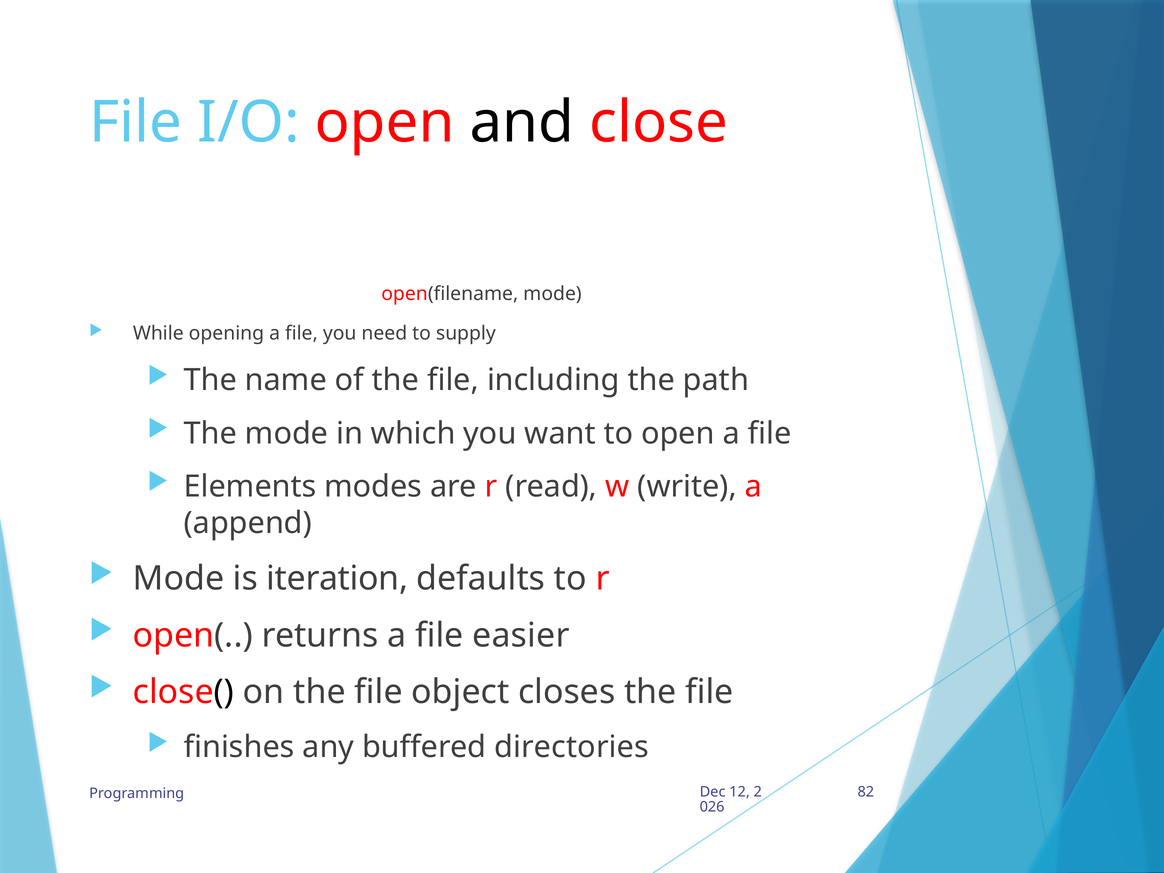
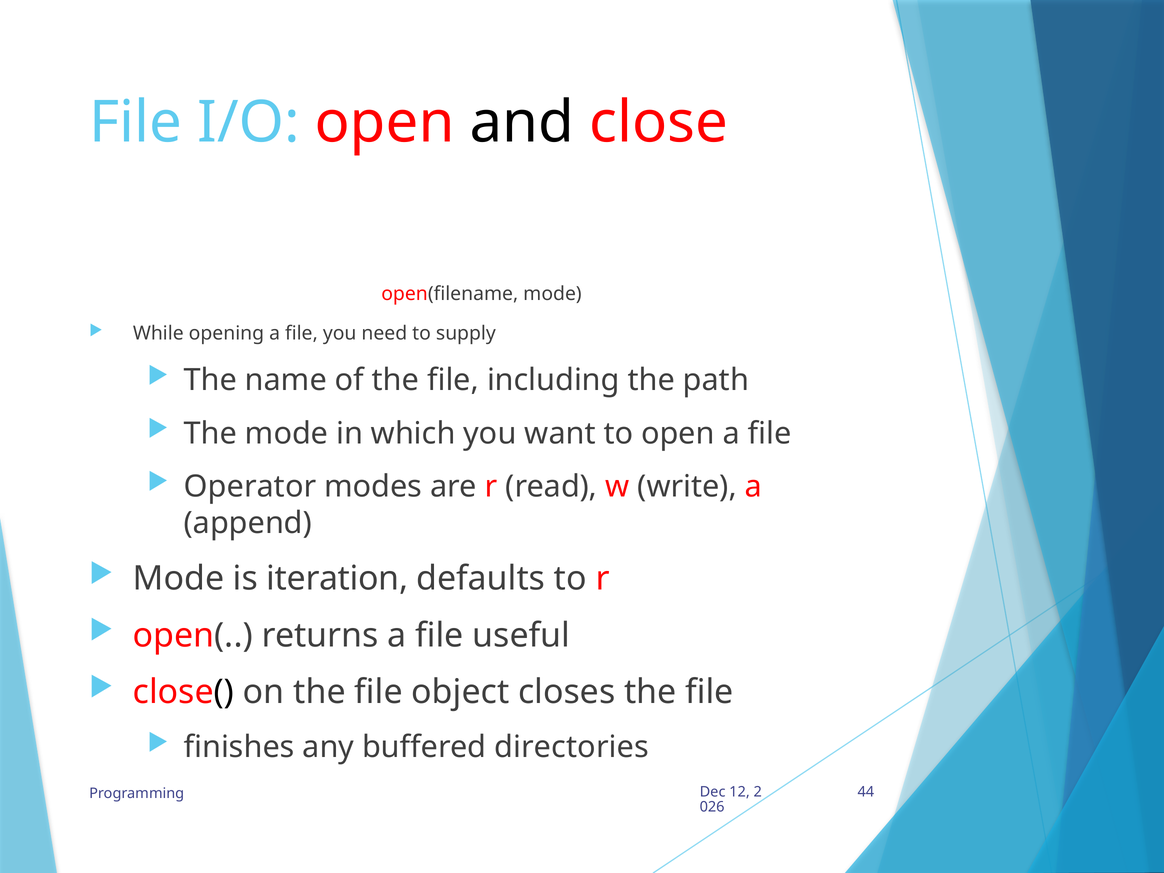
Elements: Elements -> Operator
easier: easier -> useful
82: 82 -> 44
